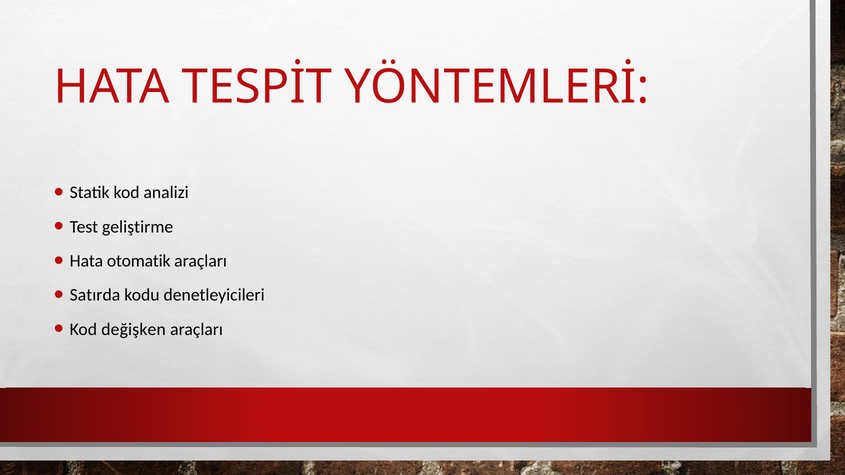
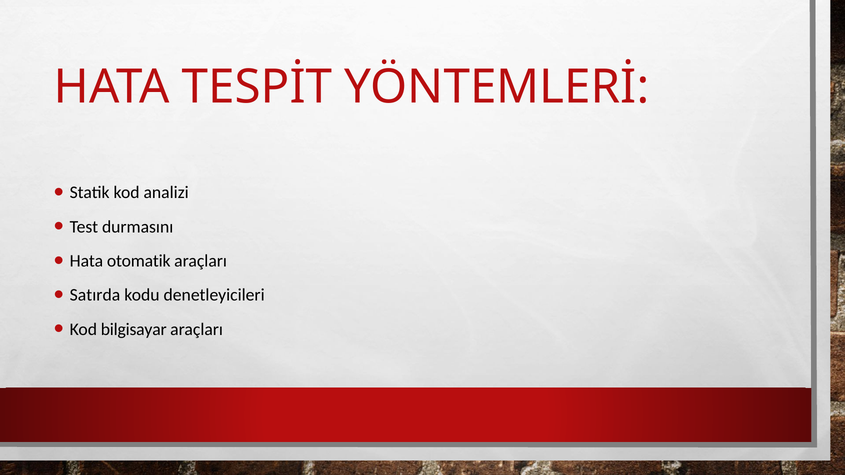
geliştirme: geliştirme -> durmasını
değişken: değişken -> bilgisayar
